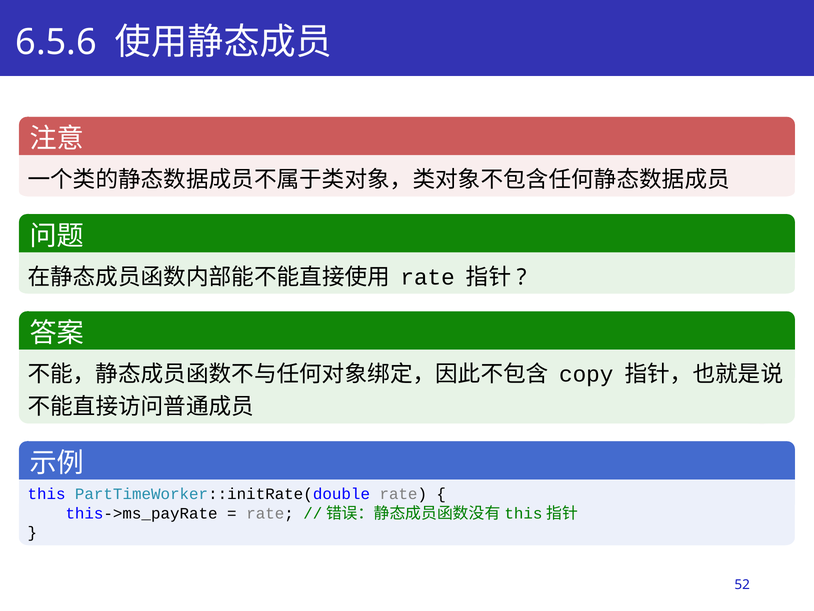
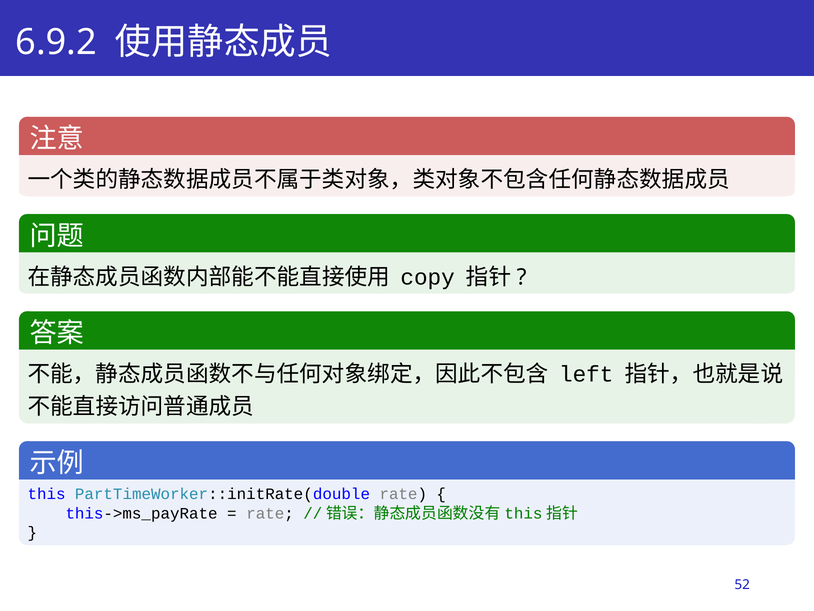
6.5.6: 6.5.6 -> 6.9.2
rate at (428, 277): rate -> copy
copy: copy -> left
